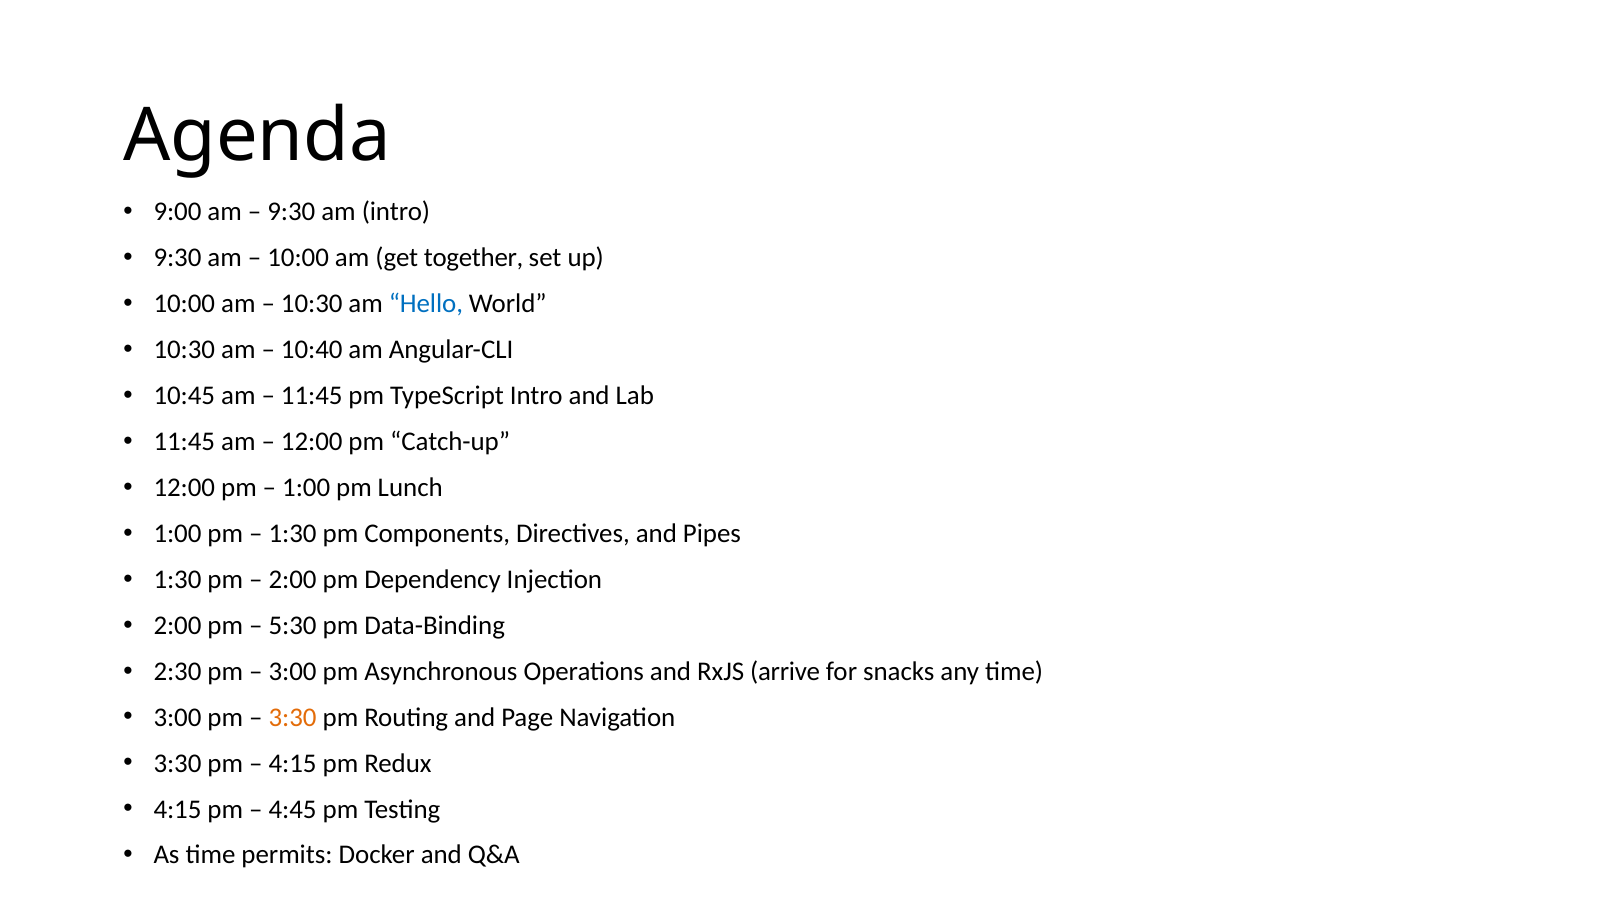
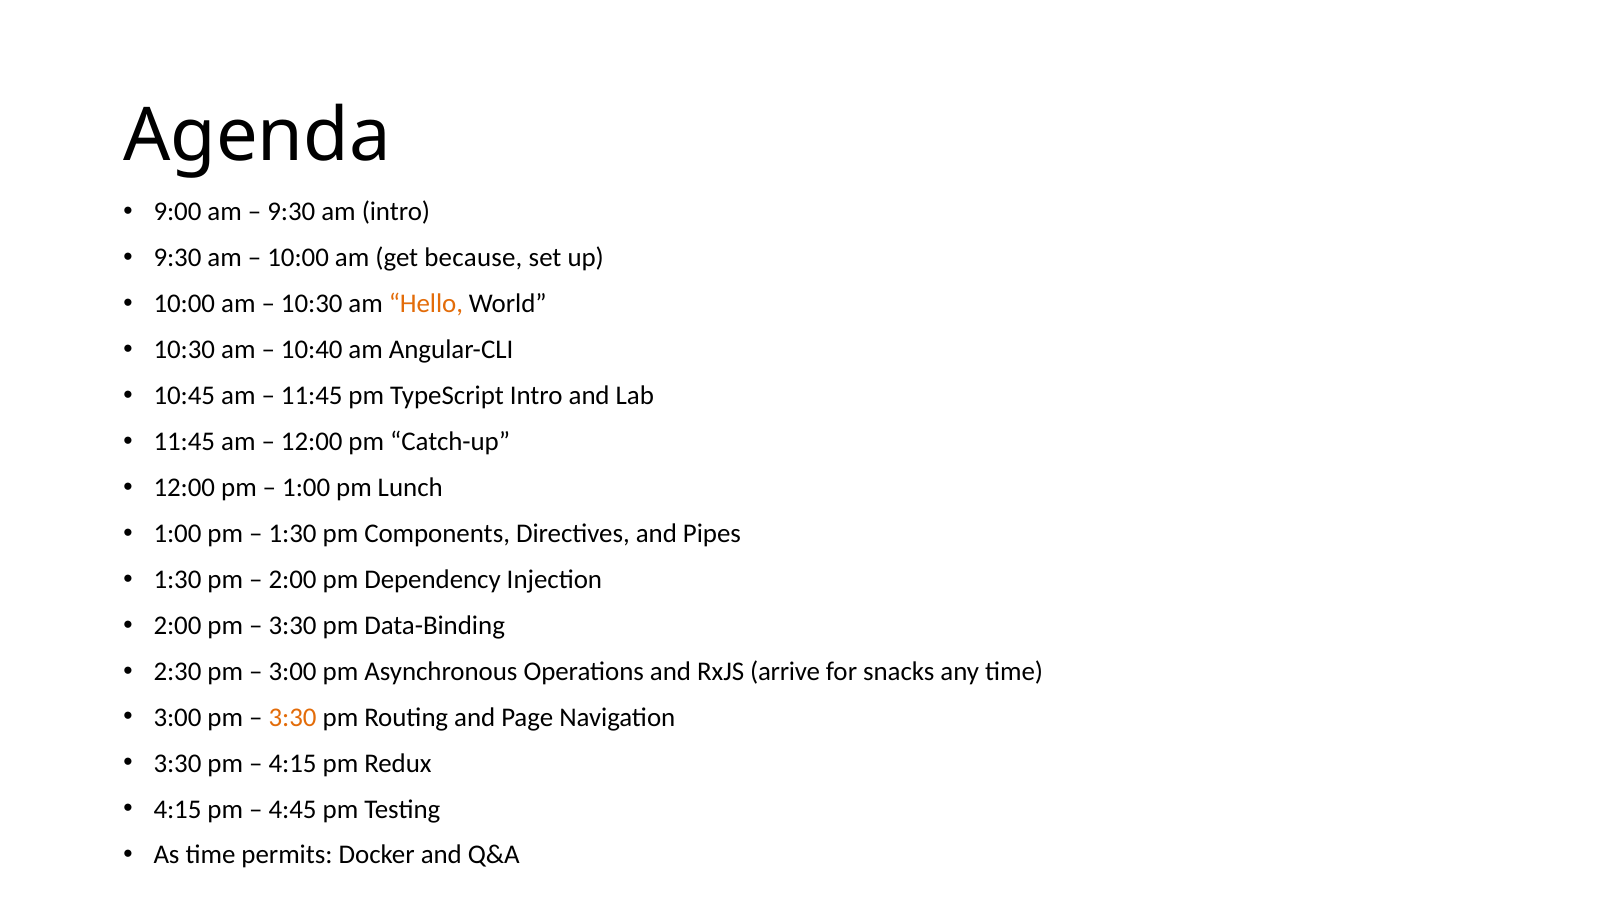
together: together -> because
Hello colour: blue -> orange
5:30 at (293, 625): 5:30 -> 3:30
